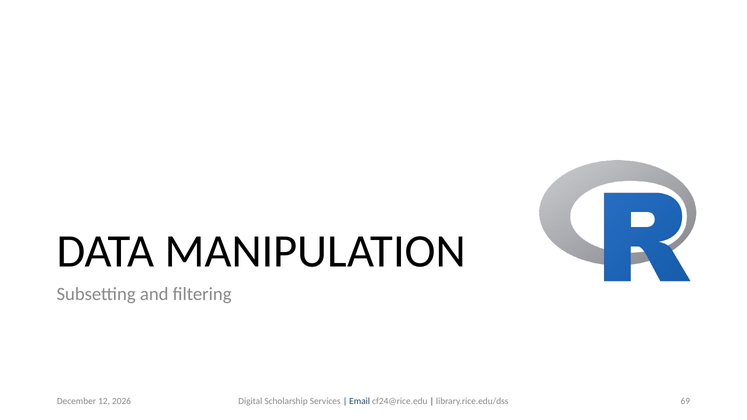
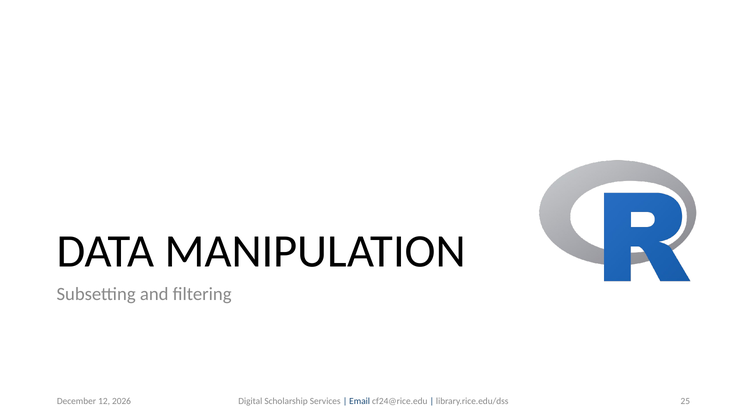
69: 69 -> 25
